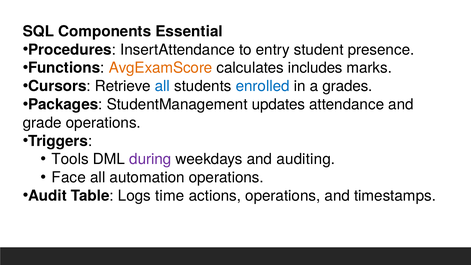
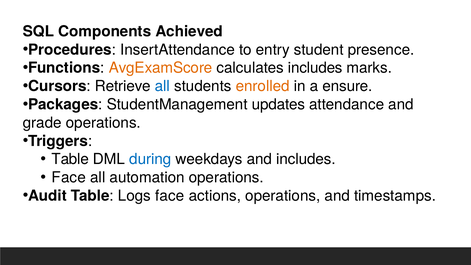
Essential: Essential -> Achieved
enrolled colour: blue -> orange
grades: grades -> ensure
Tools at (70, 159): Tools -> Table
during colour: purple -> blue
and auditing: auditing -> includes
Logs time: time -> face
